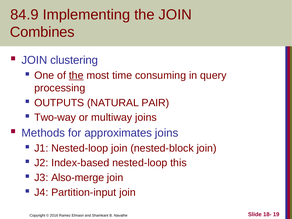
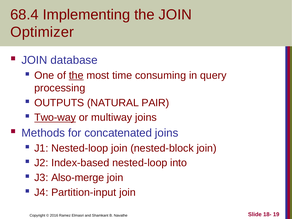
84.9: 84.9 -> 68.4
Combines: Combines -> Optimizer
clustering: clustering -> database
Two-way underline: none -> present
approximates: approximates -> concatenated
this: this -> into
